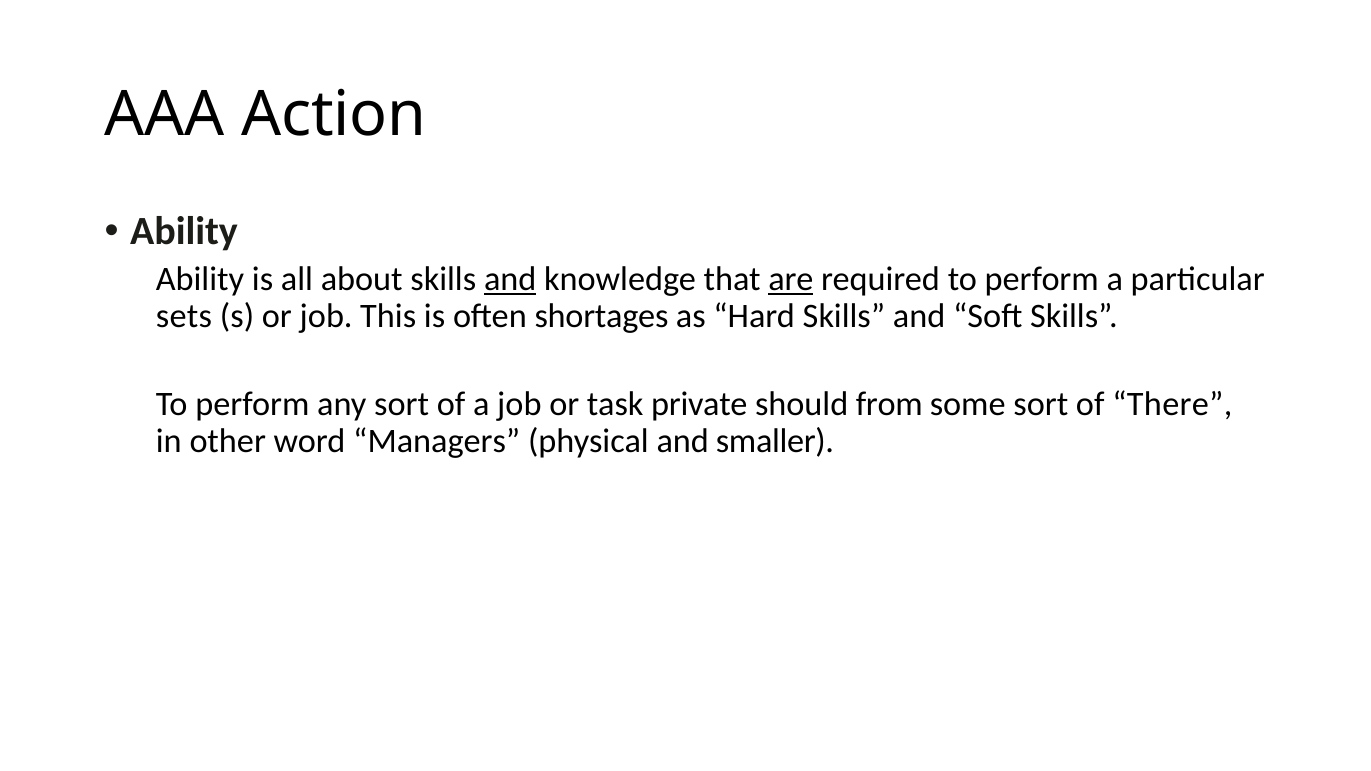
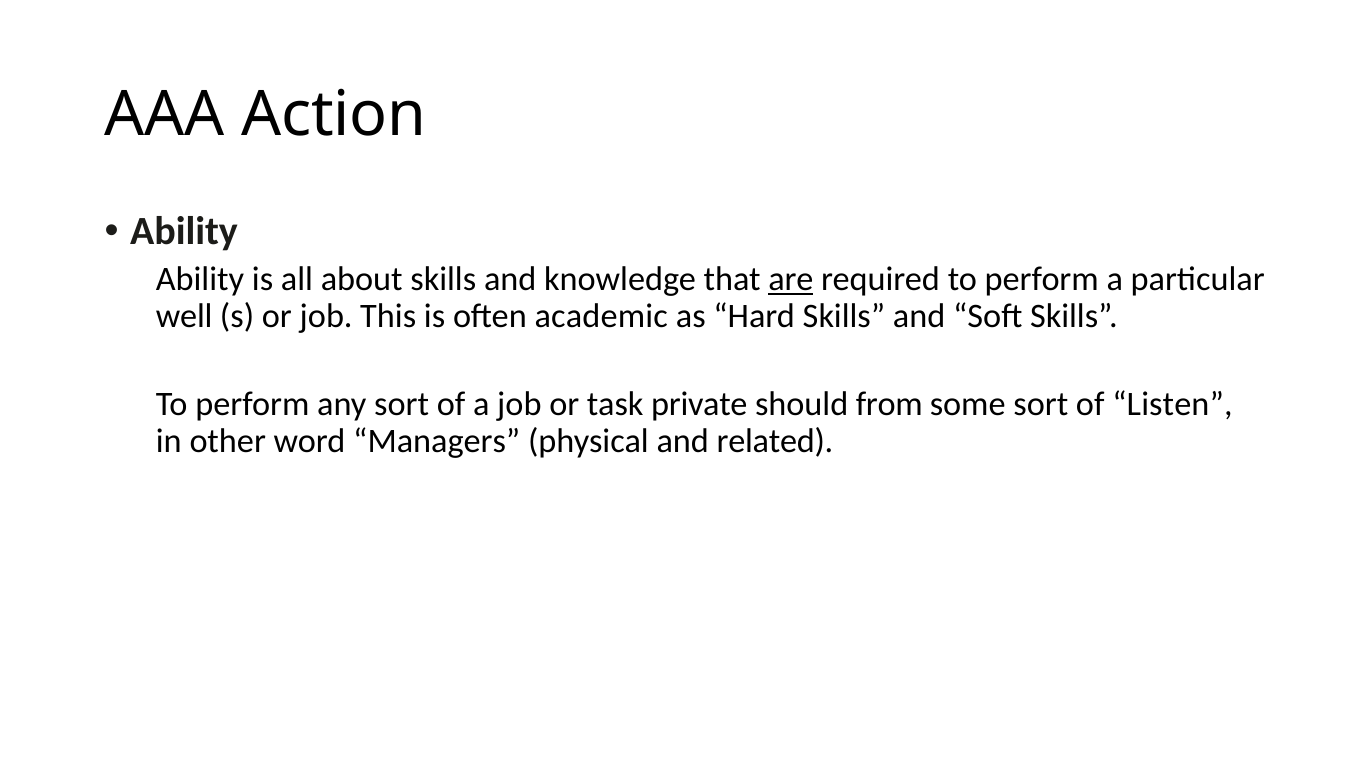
and at (510, 279) underline: present -> none
sets: sets -> well
shortages: shortages -> academic
There: There -> Listen
smaller: smaller -> related
